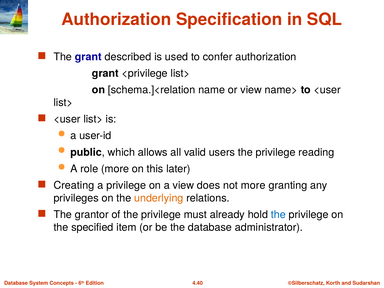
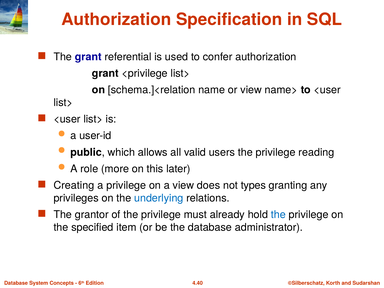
described: described -> referential
not more: more -> types
underlying colour: orange -> blue
